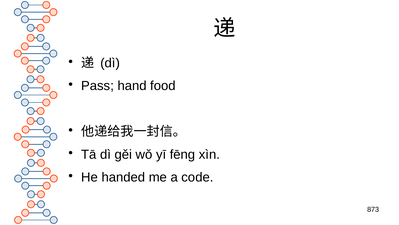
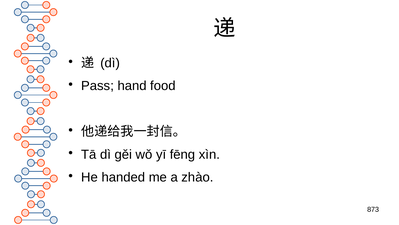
code: code -> zhào
